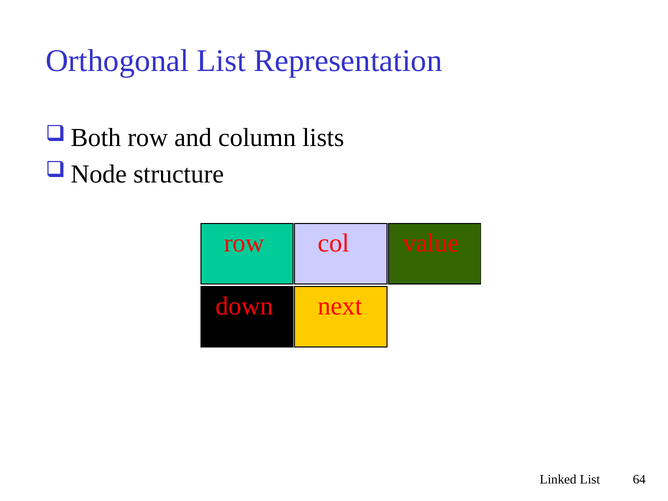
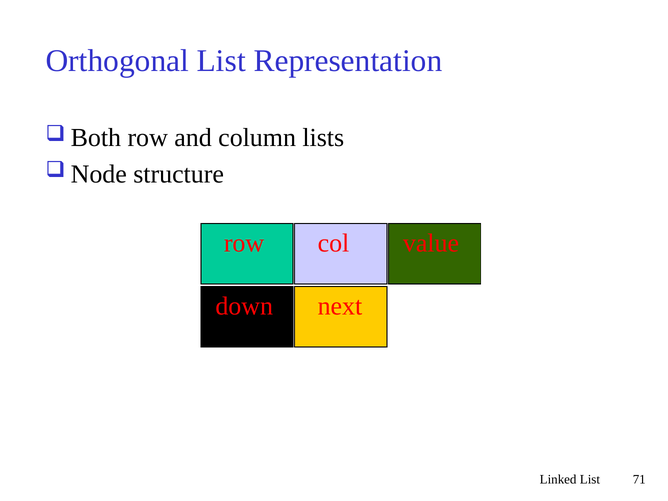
64: 64 -> 71
